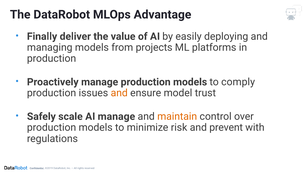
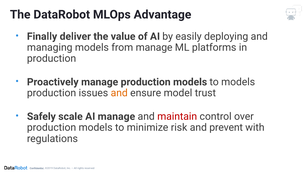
from projects: projects -> manage
to comply: comply -> models
maintain colour: orange -> red
